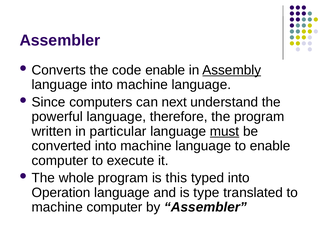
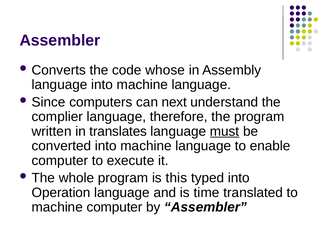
code enable: enable -> whose
Assembly underline: present -> none
powerful: powerful -> complier
particular: particular -> translates
type: type -> time
